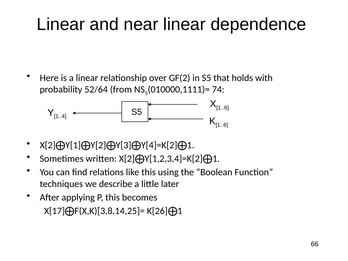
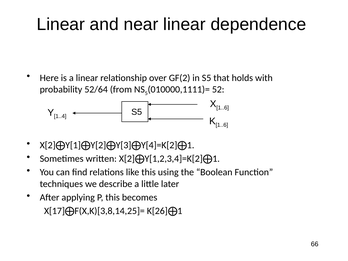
74: 74 -> 52
